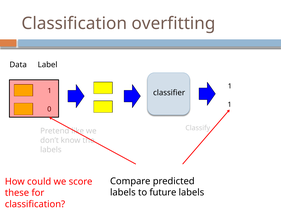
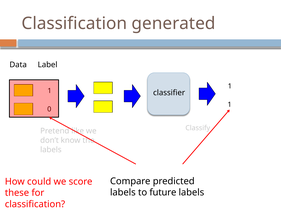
overfitting: overfitting -> generated
